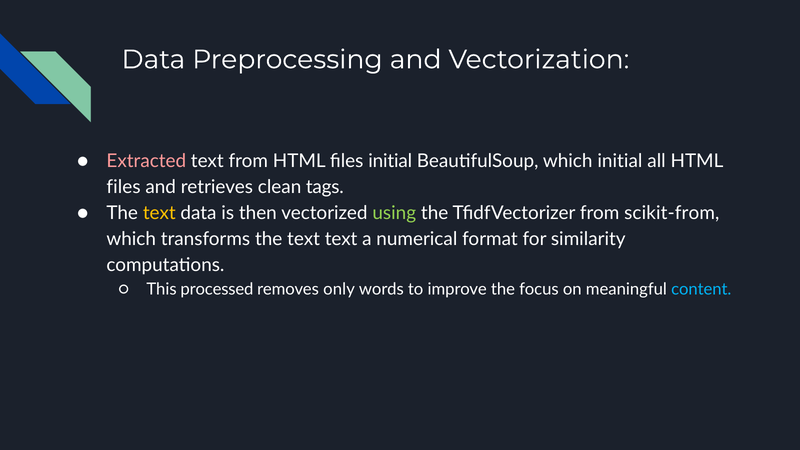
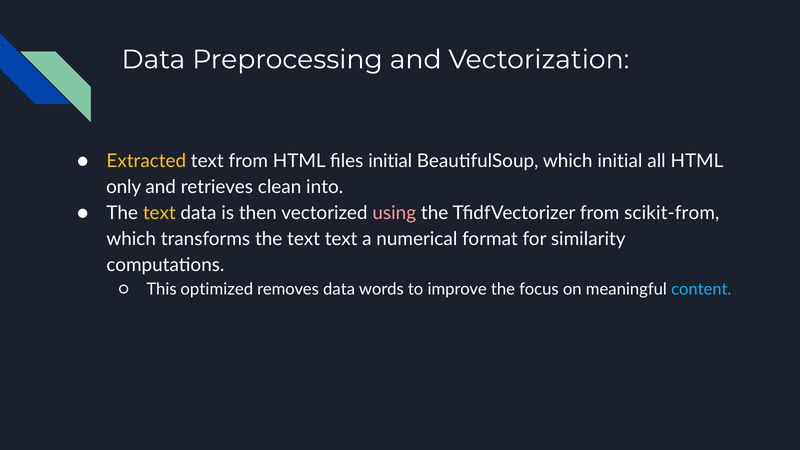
Extracted colour: pink -> yellow
files at (124, 187): files -> only
tags: tags -> into
using colour: light green -> pink
processed: processed -> optimized
removes only: only -> data
